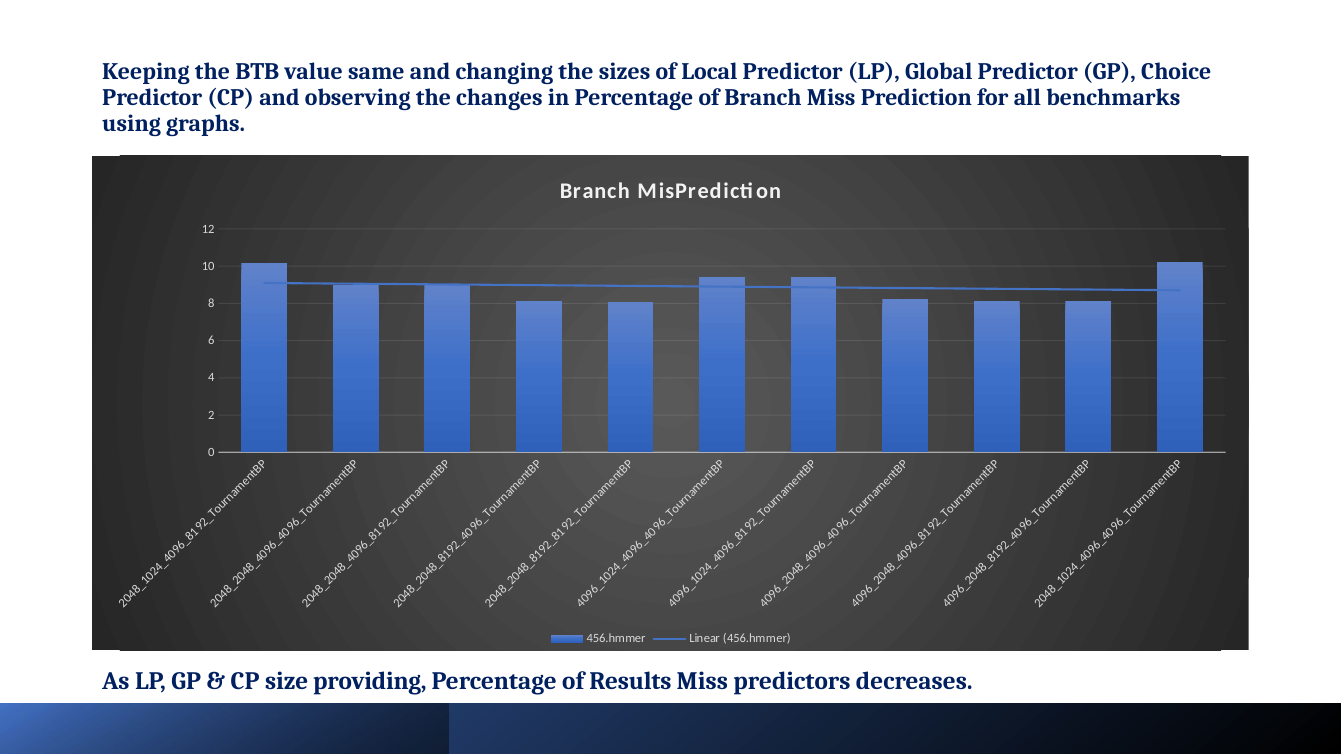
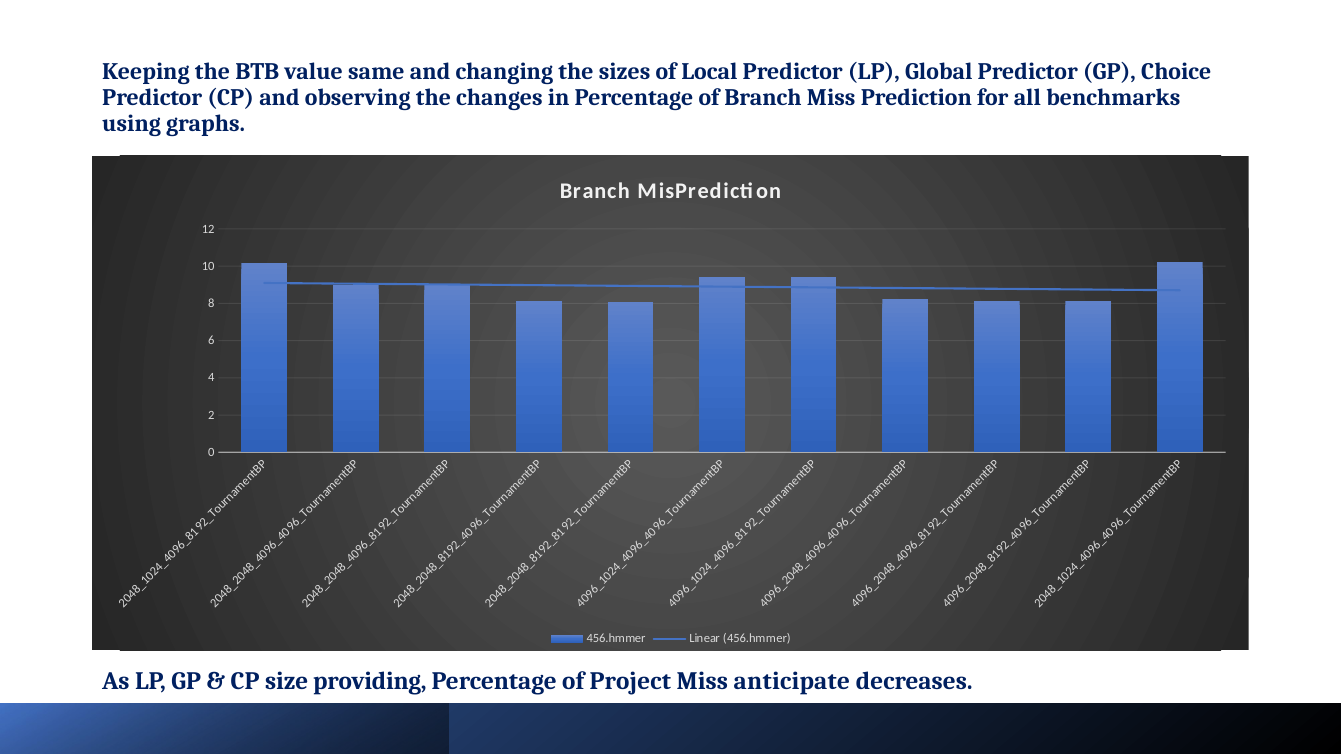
Results: Results -> Project
predictors: predictors -> anticipate
